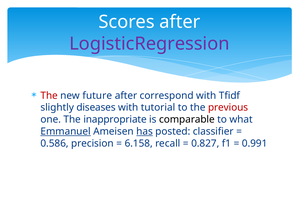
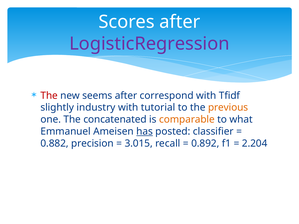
future: future -> seems
diseases: diseases -> industry
previous colour: red -> orange
inappropriate: inappropriate -> concatenated
comparable colour: black -> orange
Emmanuel underline: present -> none
0.586: 0.586 -> 0.882
6.158: 6.158 -> 3.015
0.827: 0.827 -> 0.892
0.991: 0.991 -> 2.204
